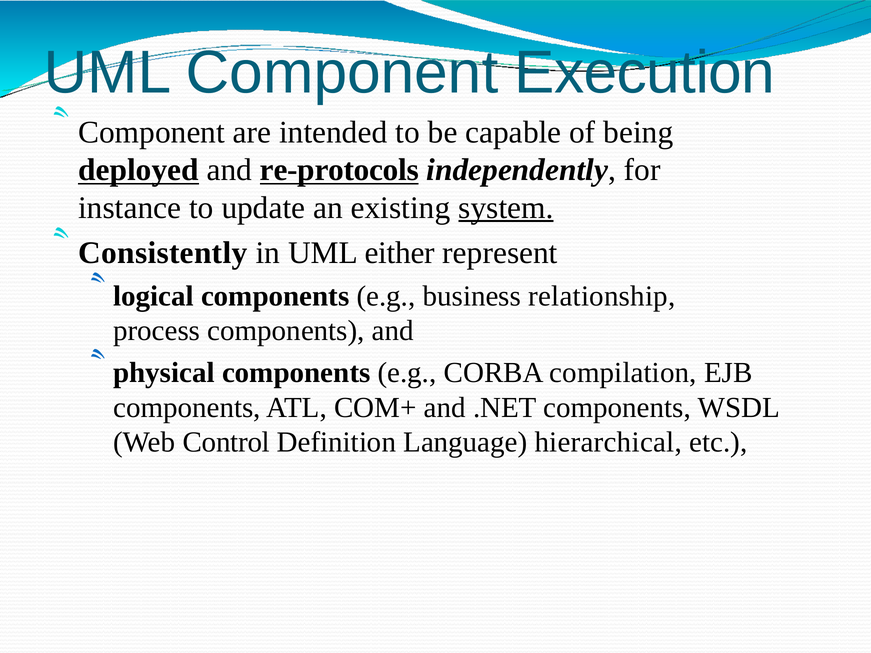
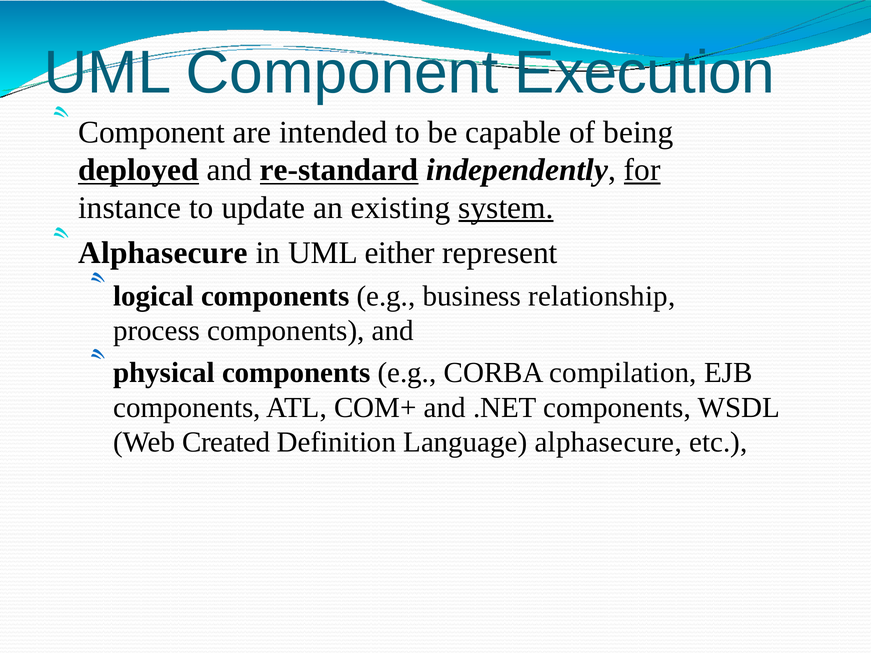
re-protocols: re-protocols -> re-standard
for underline: none -> present
Consistently at (163, 253): Consistently -> Alphasecure
Control: Control -> Created
Language hierarchical: hierarchical -> alphasecure
